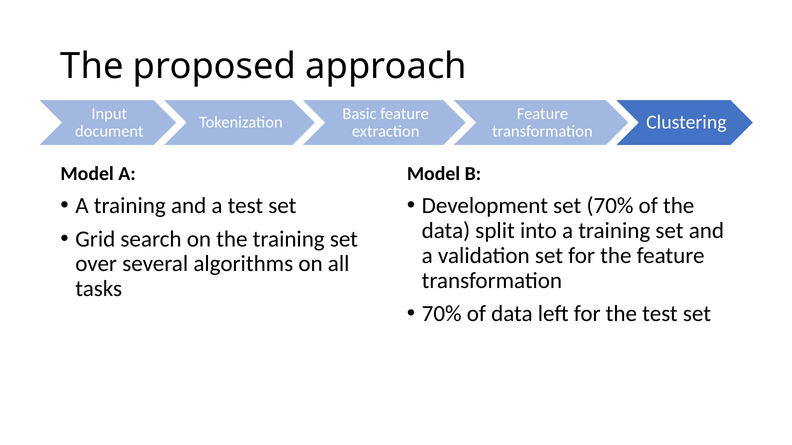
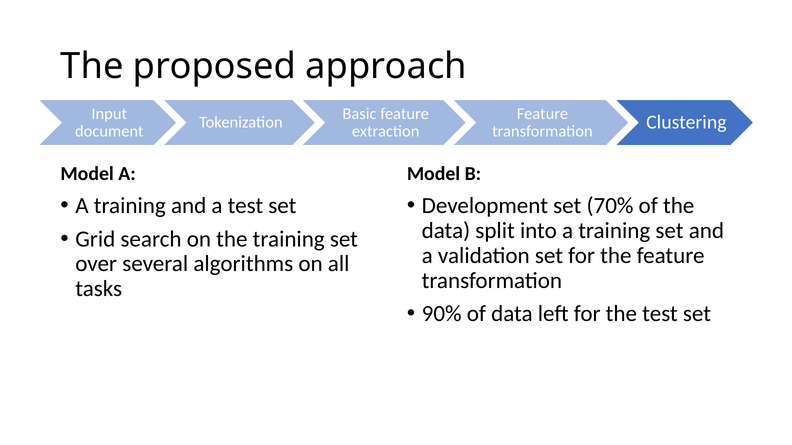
70% at (442, 314): 70% -> 90%
